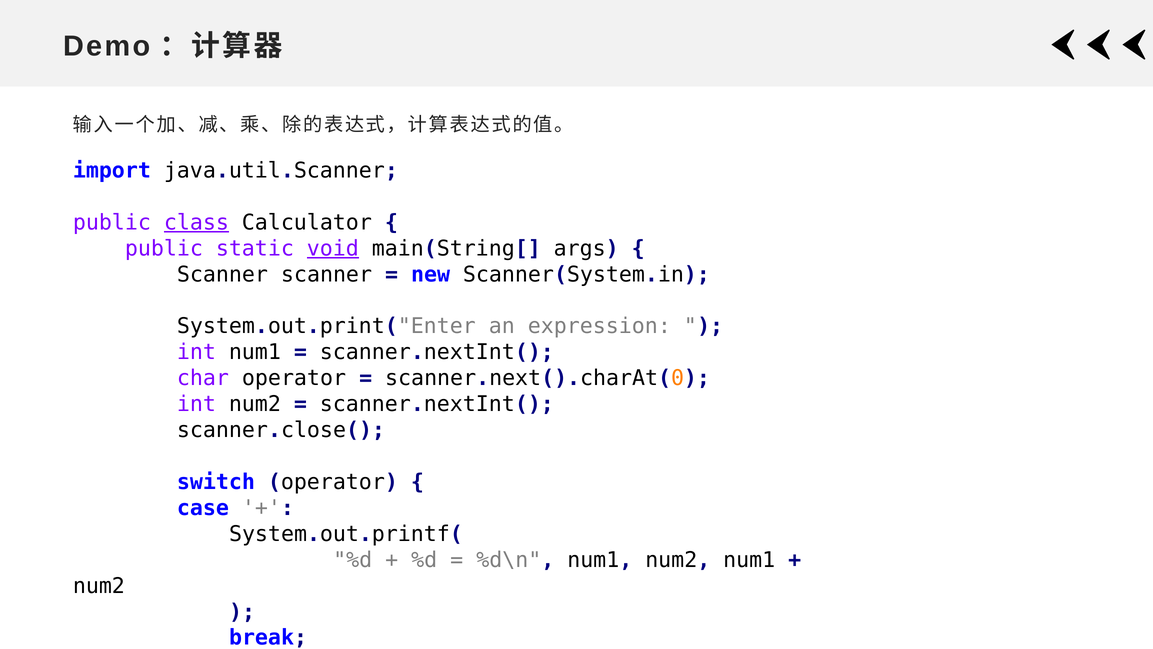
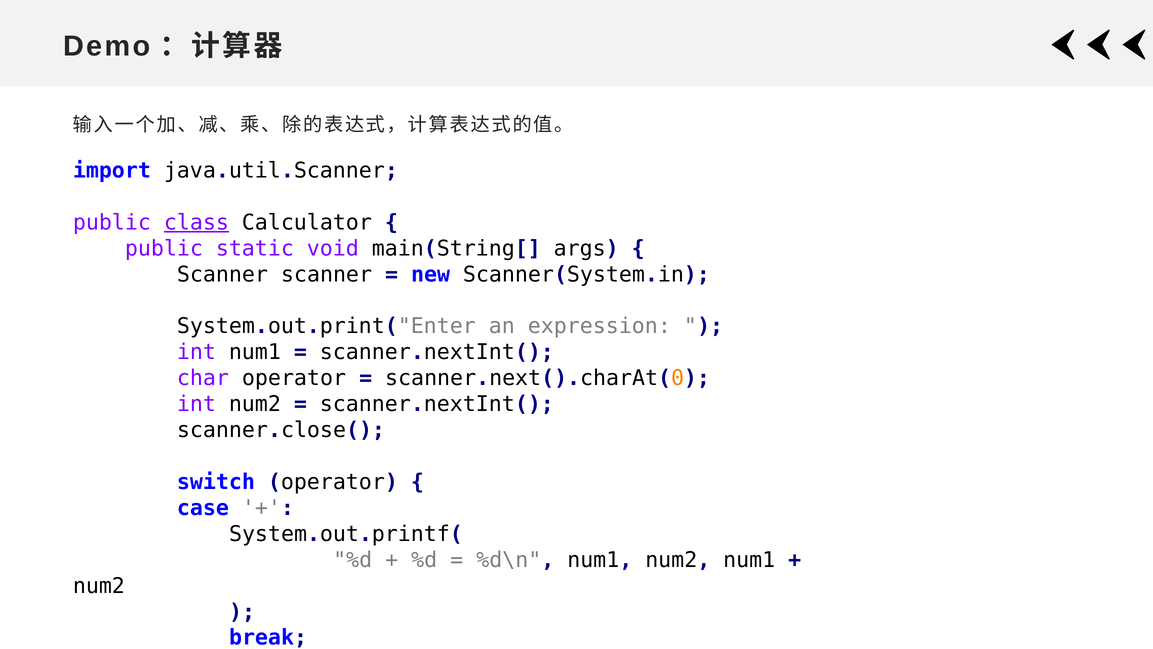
void underline: present -> none
